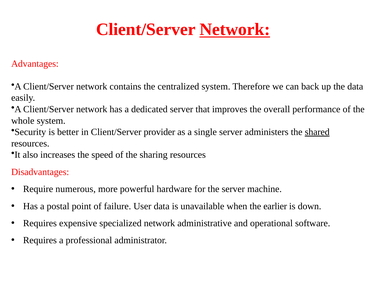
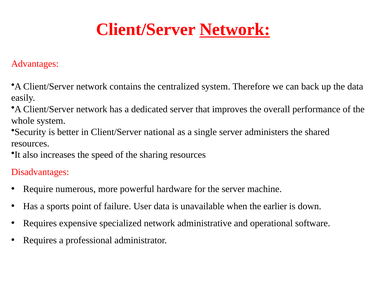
provider: provider -> national
shared underline: present -> none
postal: postal -> sports
